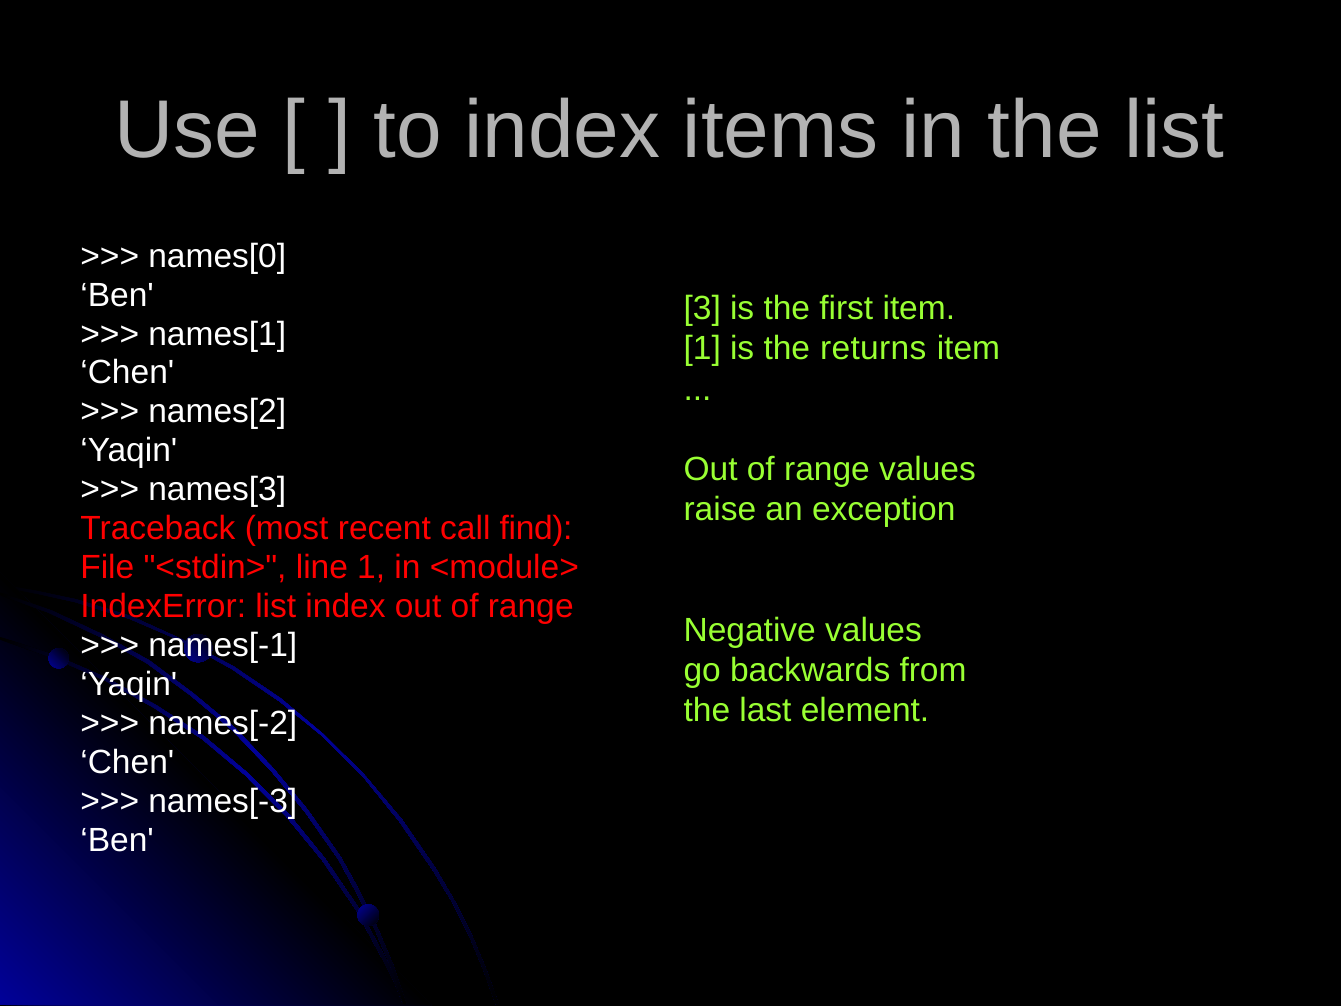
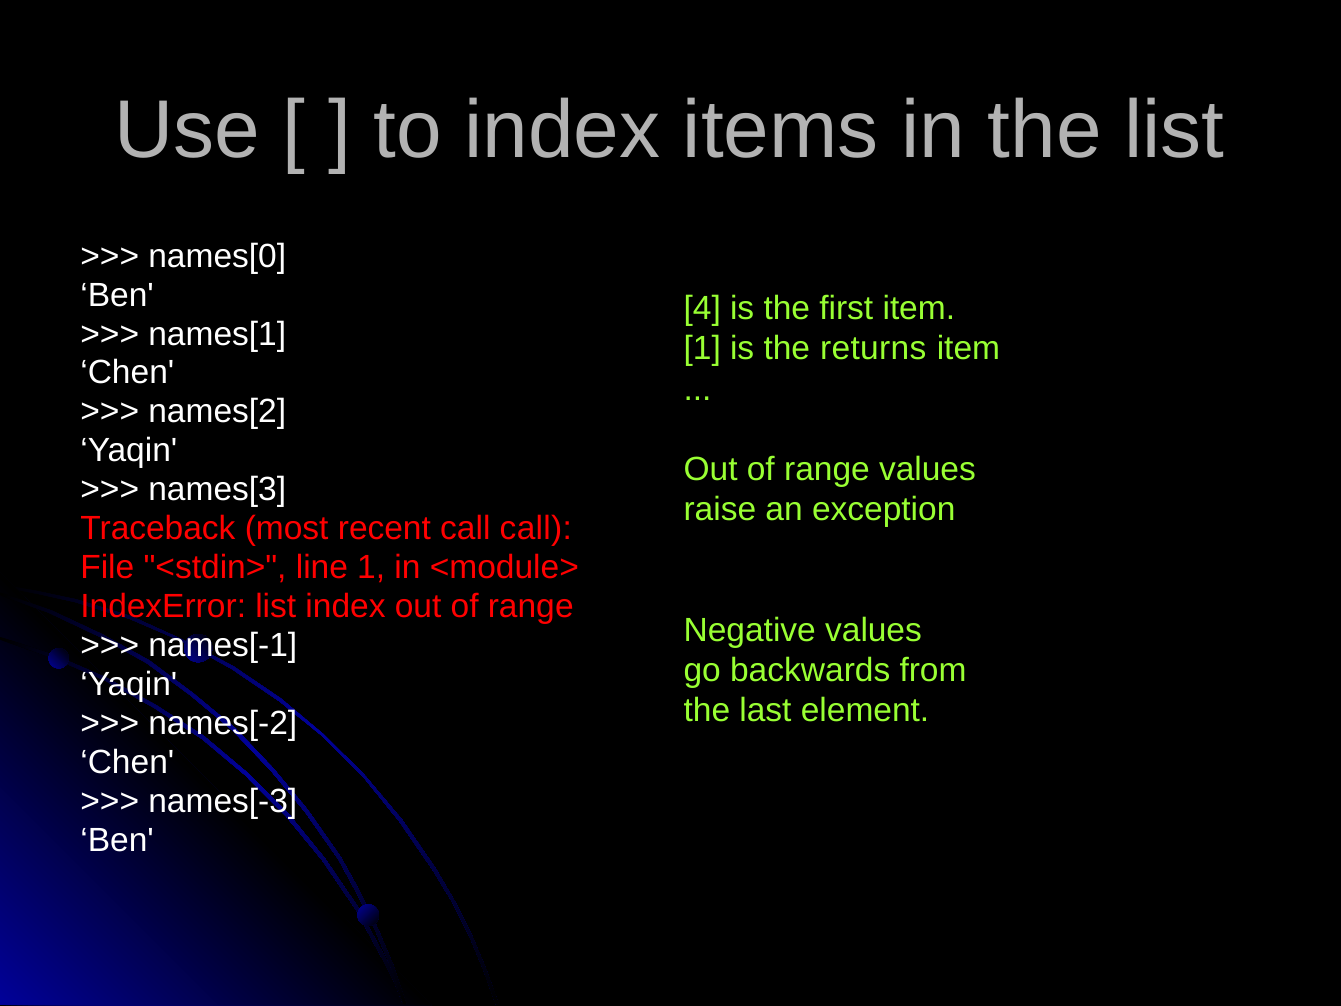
3: 3 -> 4
call find: find -> call
